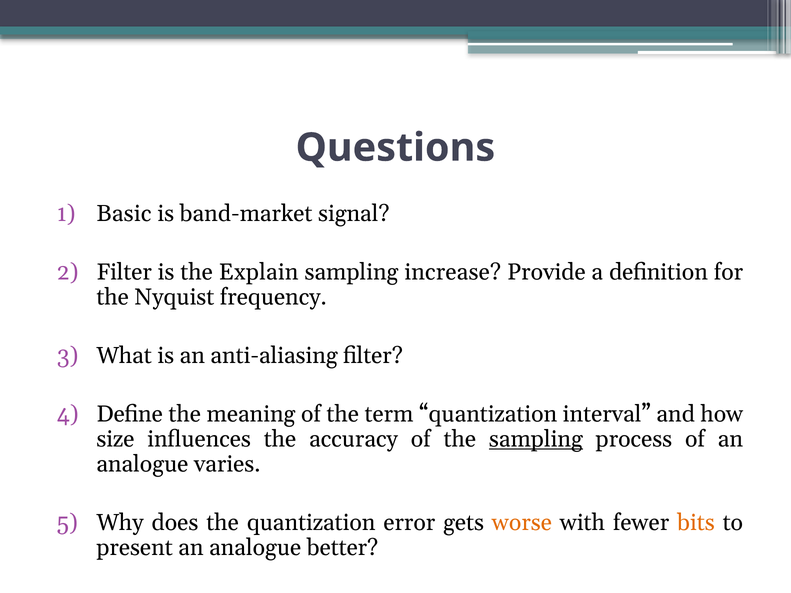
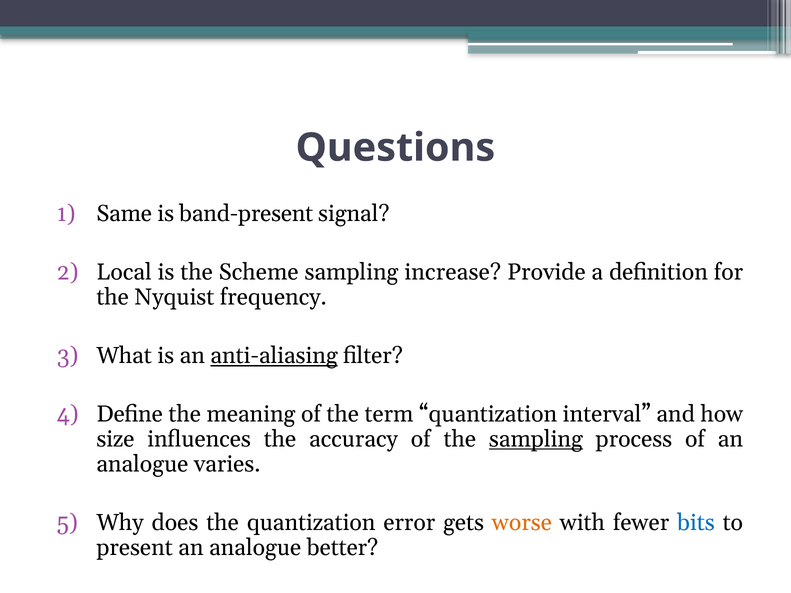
Basic: Basic -> Same
band-market: band-market -> band-present
Filter at (124, 272): Filter -> Local
Explain: Explain -> Scheme
anti-aliasing underline: none -> present
bits colour: orange -> blue
